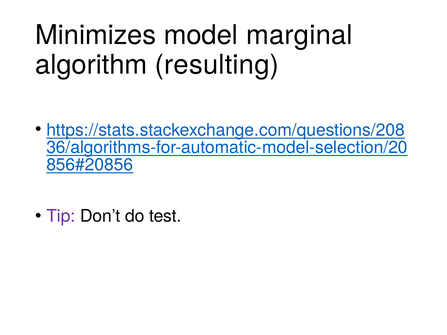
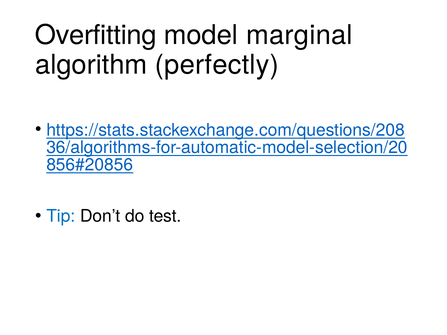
Minimizes: Minimizes -> Overfitting
resulting: resulting -> perfectly
Tip colour: purple -> blue
